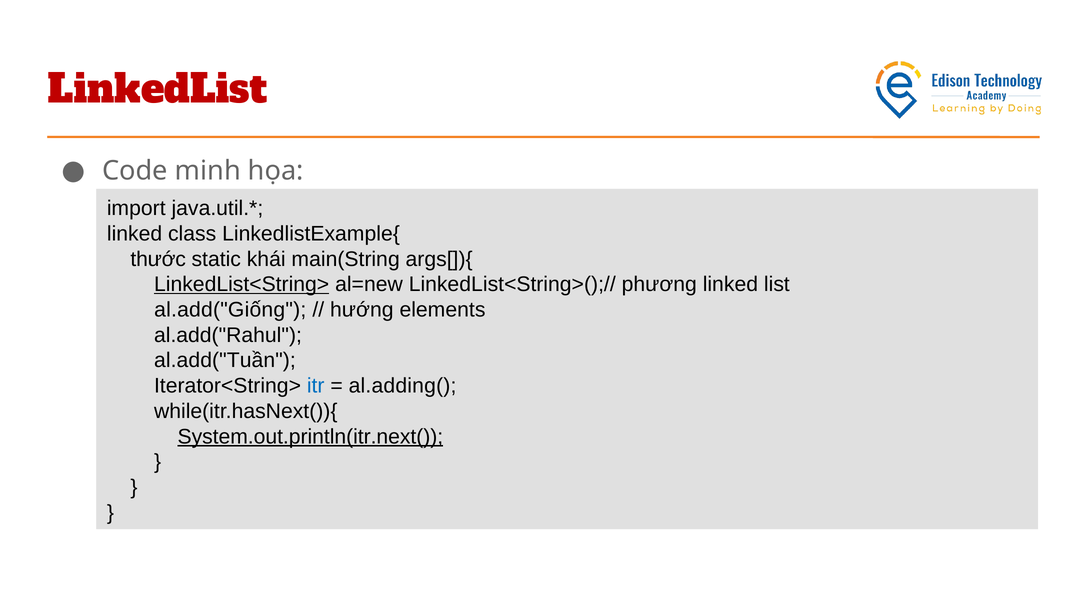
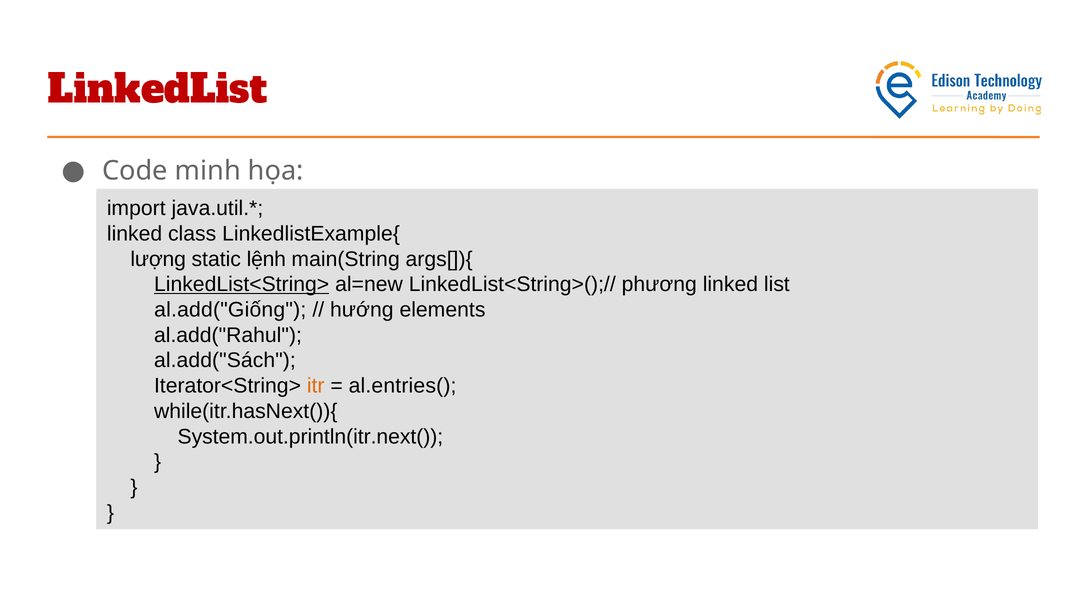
thước: thước -> lượng
khái: khái -> lệnh
al.add("Tuần: al.add("Tuần -> al.add("Sách
itr colour: blue -> orange
al.adding(: al.adding( -> al.entries(
System.out.println(itr.next( underline: present -> none
